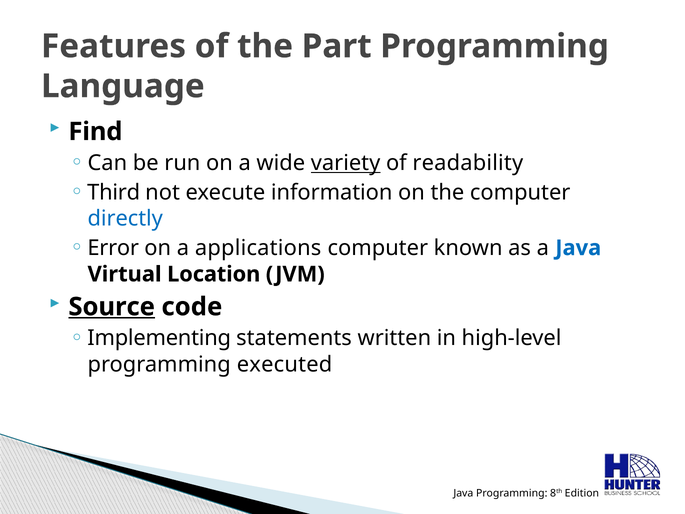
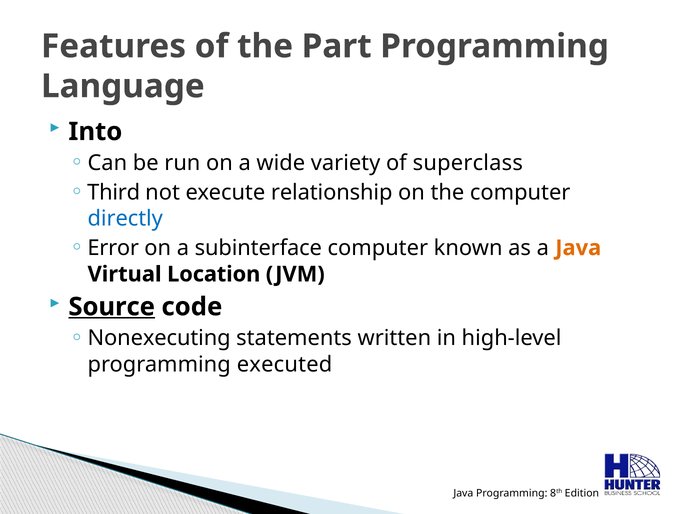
Find: Find -> Into
variety underline: present -> none
readability: readability -> superclass
information: information -> relationship
applications: applications -> subinterface
Java at (578, 248) colour: blue -> orange
Implementing: Implementing -> Nonexecuting
